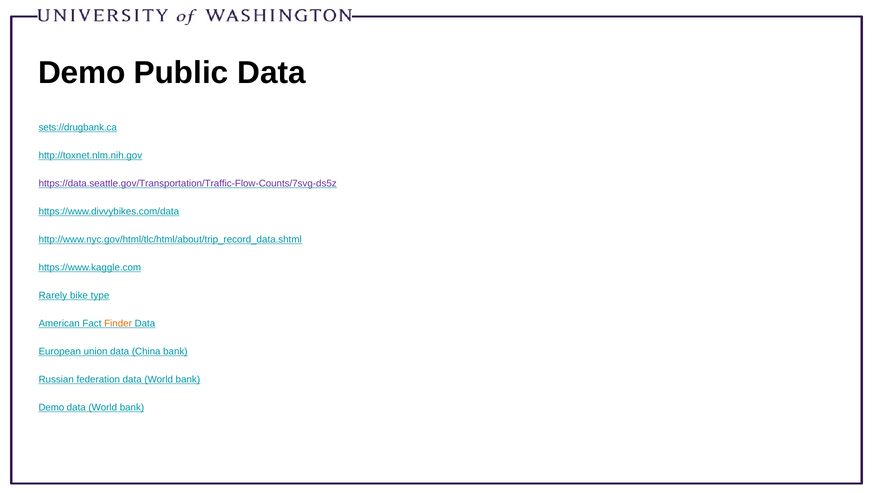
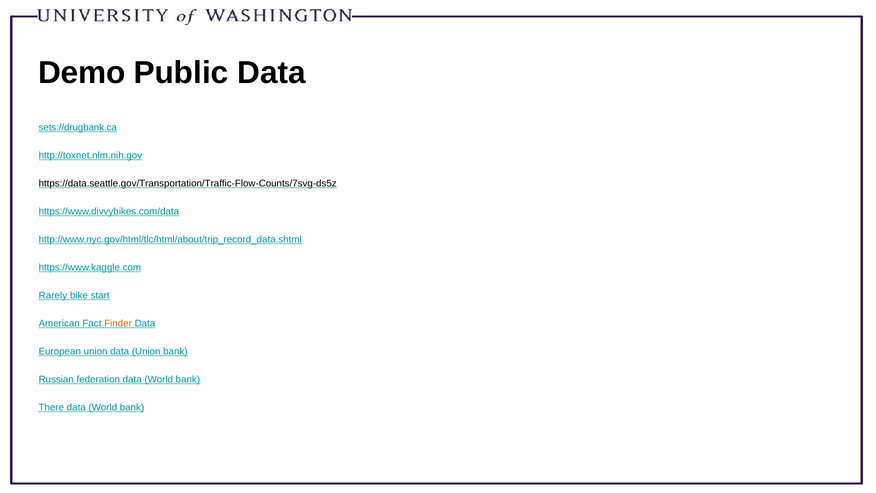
https://data.seattle.gov/Transportation/Traffic-Flow-Counts/7svg-ds5z colour: purple -> black
type: type -> start
data China: China -> Union
Demo at (51, 407): Demo -> There
